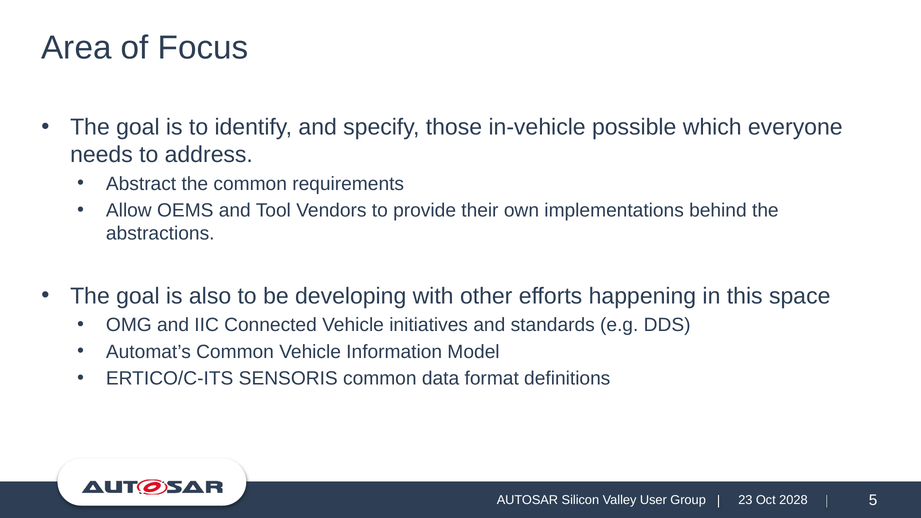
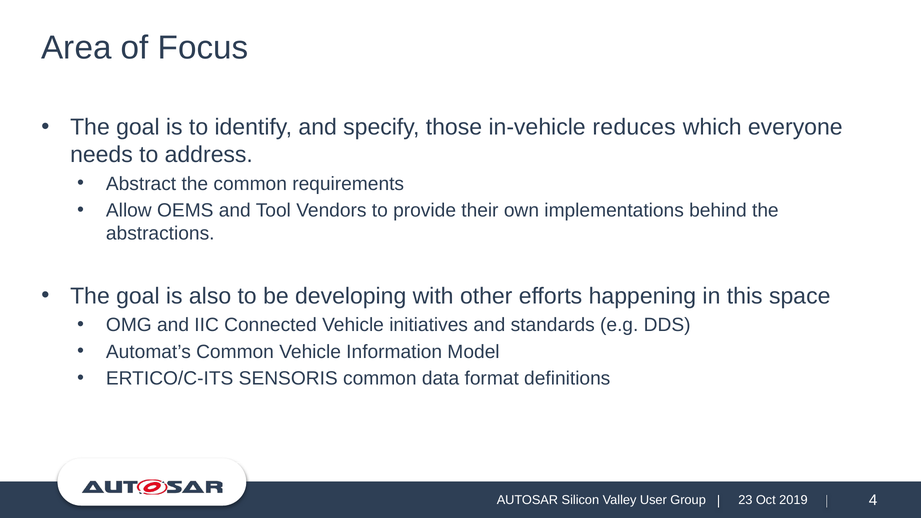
possible: possible -> reduces
2028: 2028 -> 2019
5: 5 -> 4
